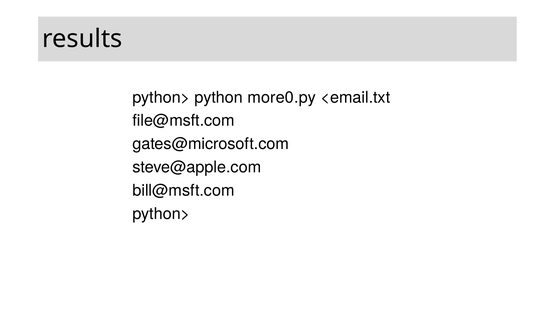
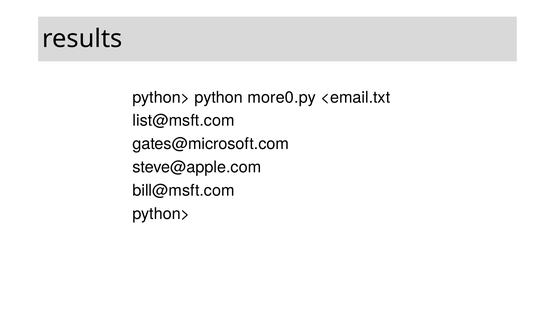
file@msft.com: file@msft.com -> list@msft.com
